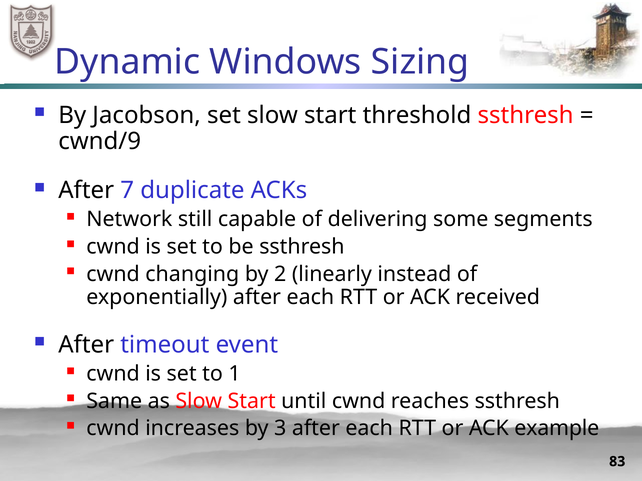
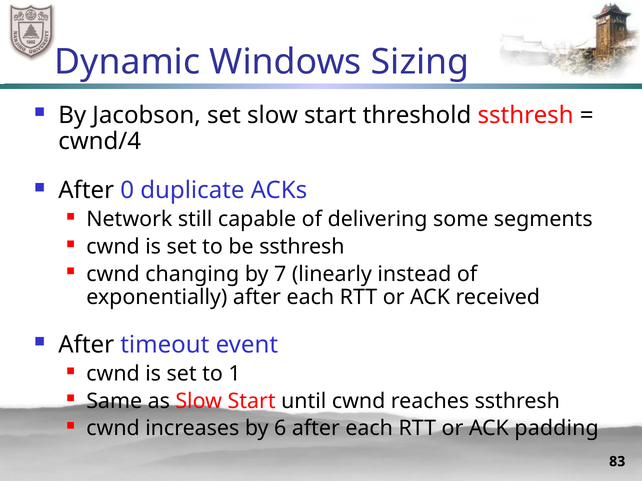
cwnd/9: cwnd/9 -> cwnd/4
7: 7 -> 0
2: 2 -> 7
3: 3 -> 6
example: example -> padding
